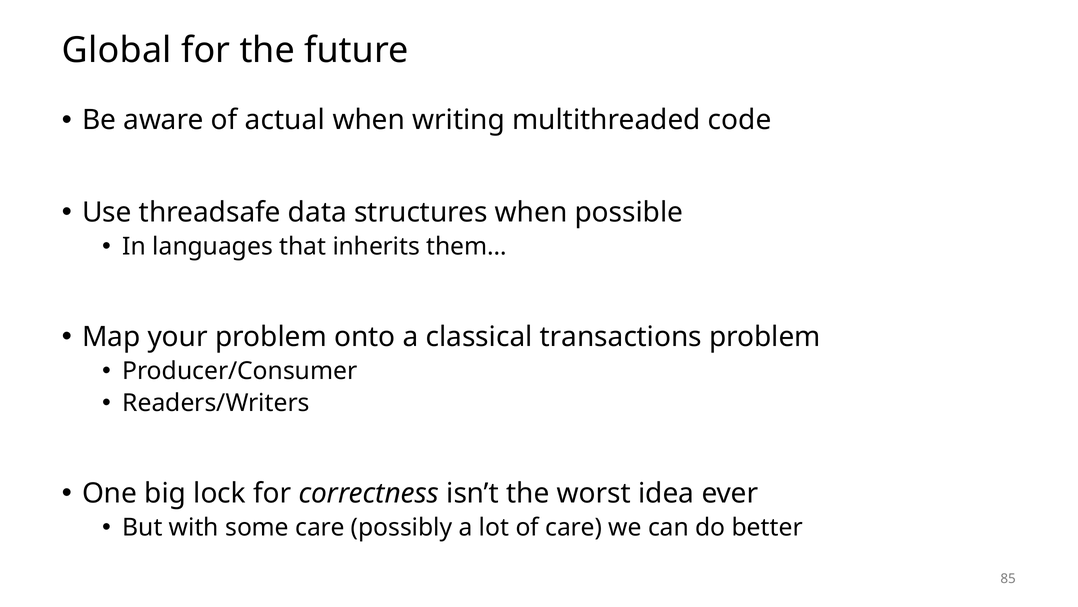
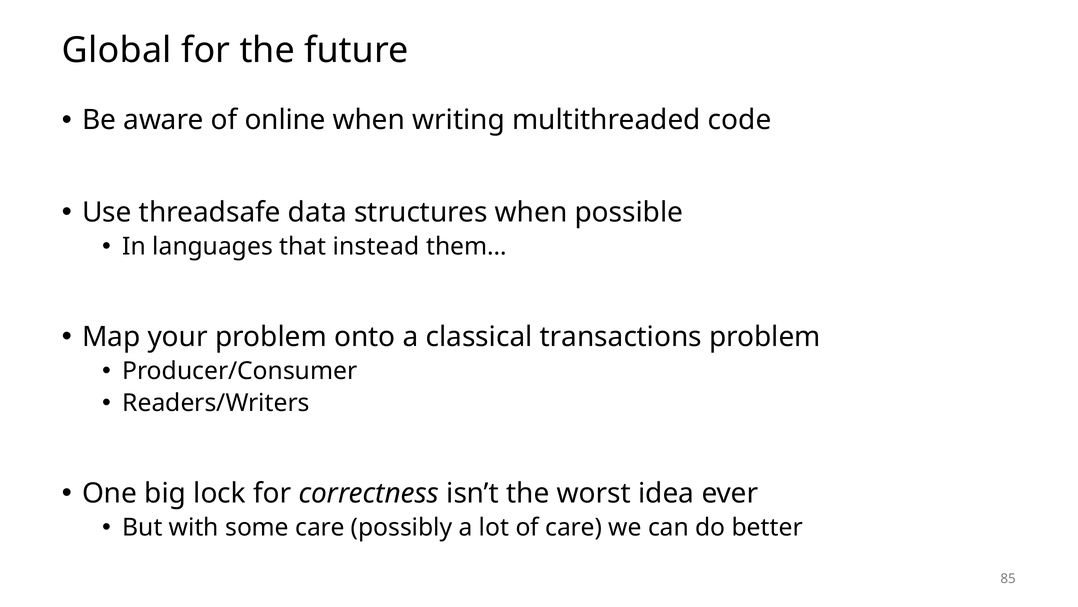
actual: actual -> online
inherits: inherits -> instead
